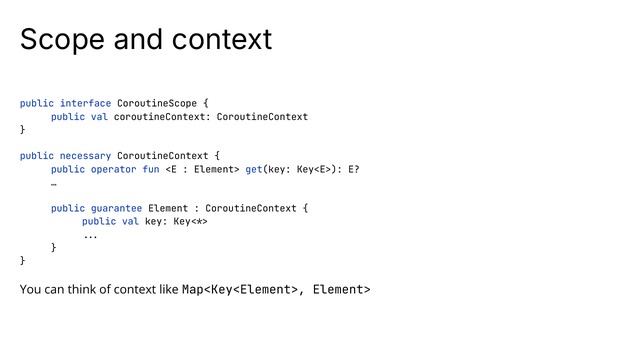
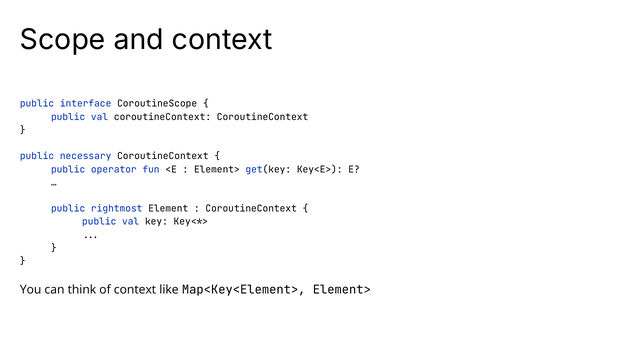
guarantee: guarantee -> rightmost
